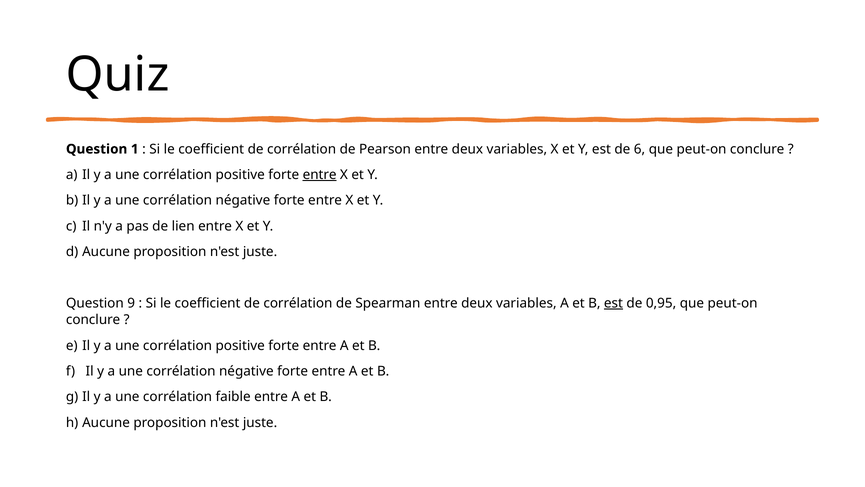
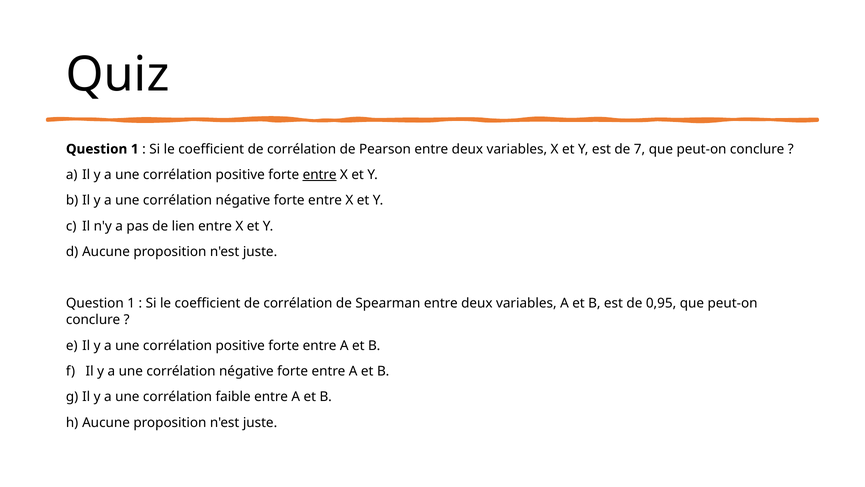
6: 6 -> 7
9 at (131, 303): 9 -> 1
est at (613, 303) underline: present -> none
